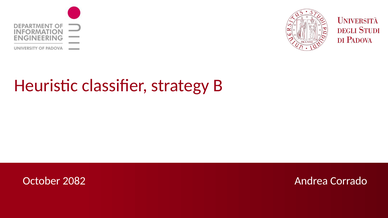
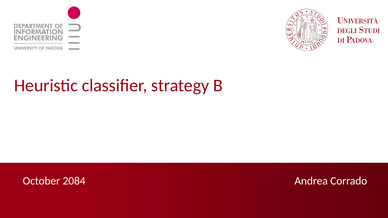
2082: 2082 -> 2084
